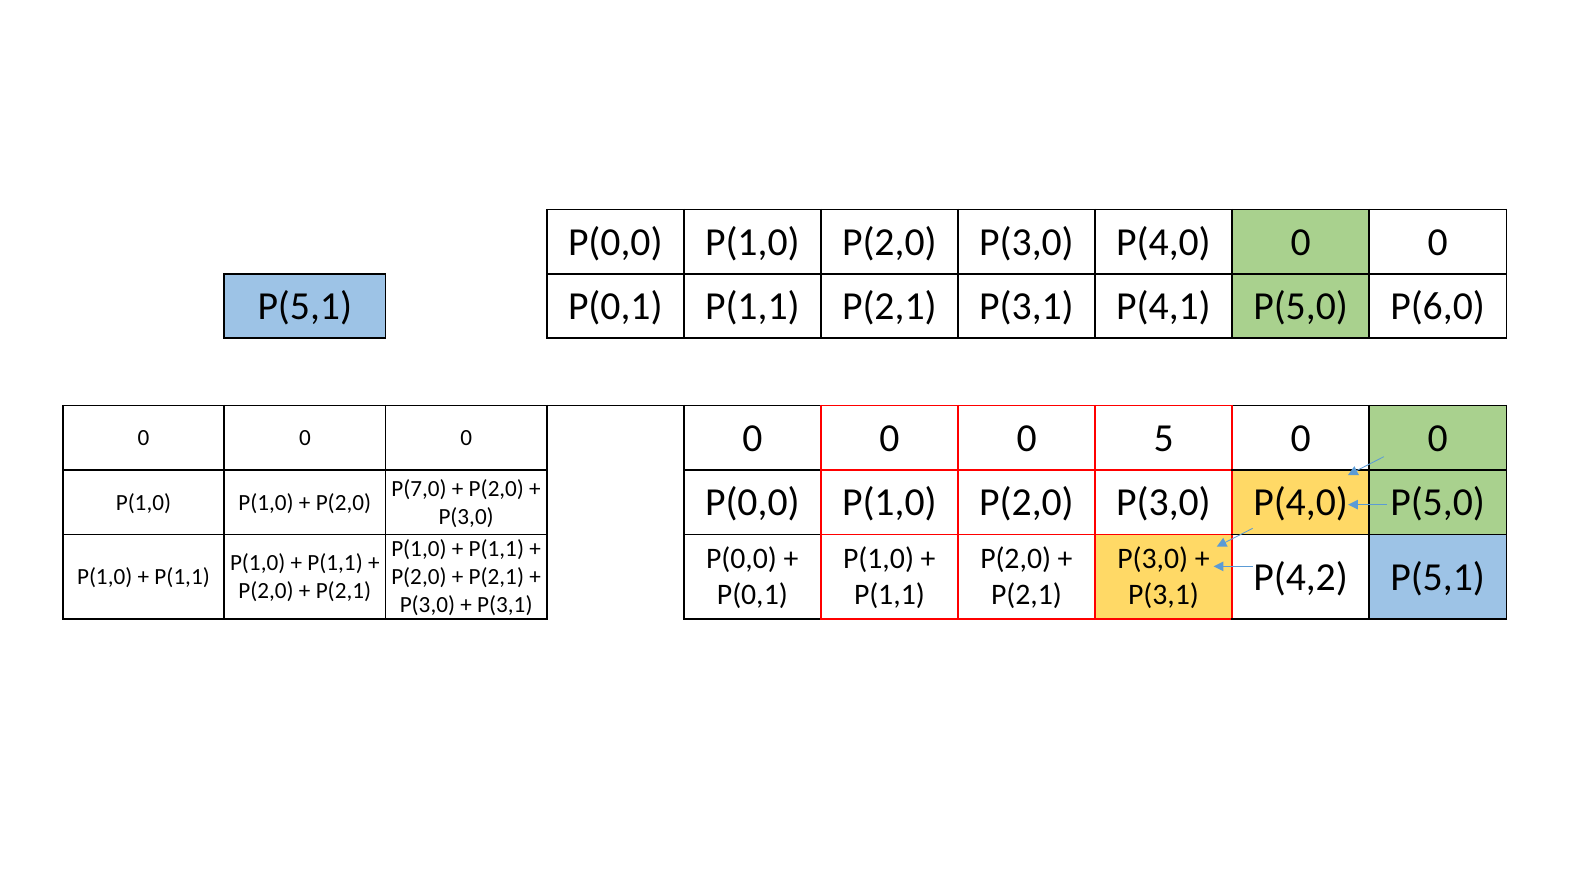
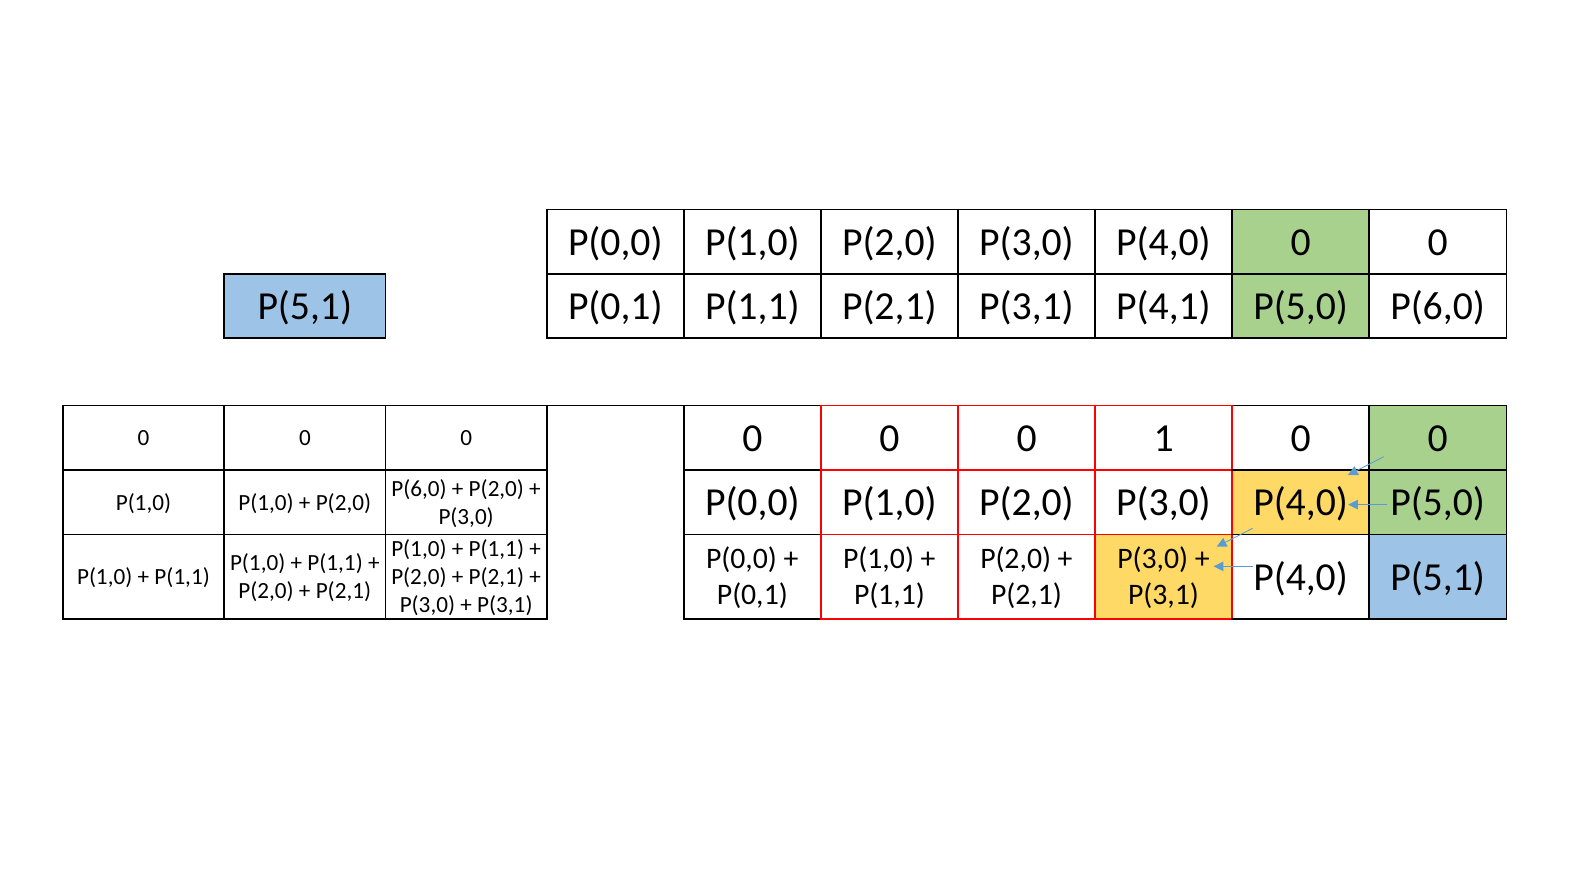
5: 5 -> 1
P(7,0 at (419, 488): P(7,0 -> P(6,0
P(3,1 P(4,2: P(4,2 -> P(4,0
